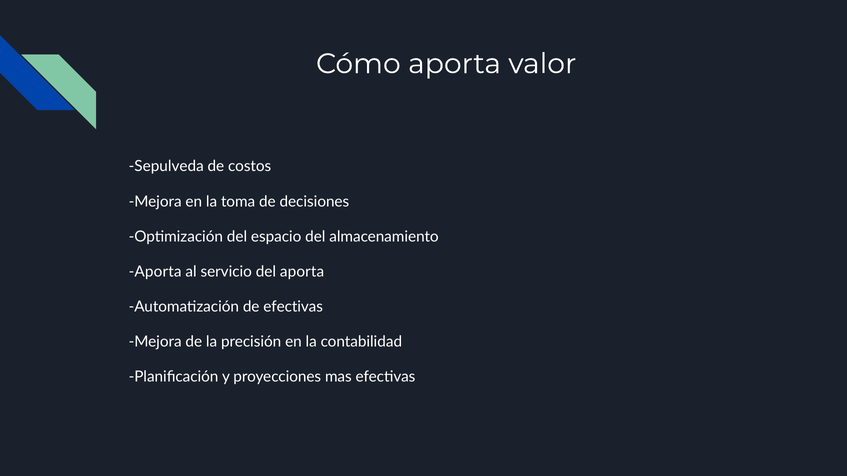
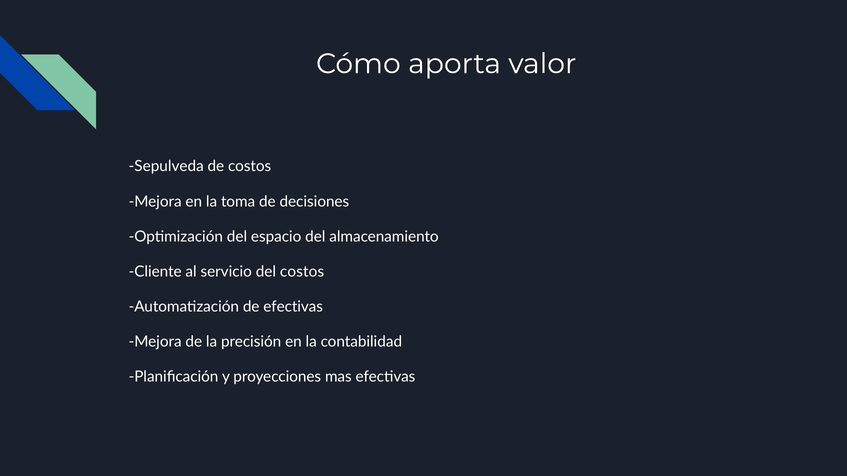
Aporta at (155, 272): Aporta -> Cliente
del aporta: aporta -> costos
